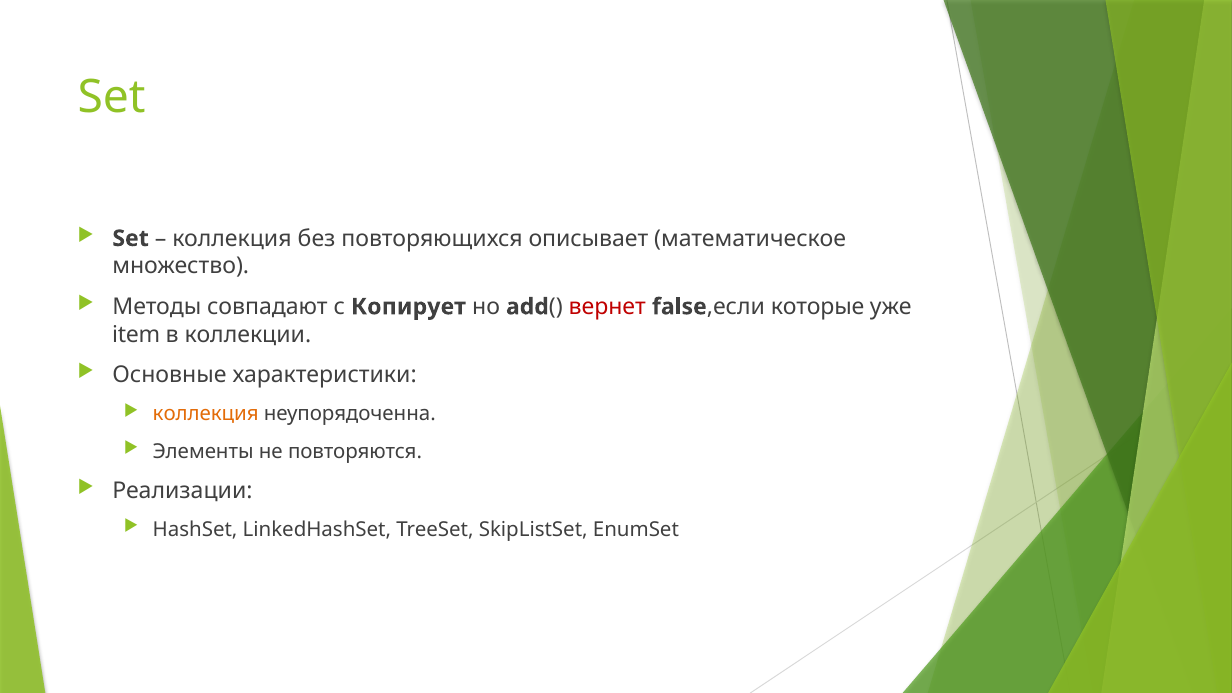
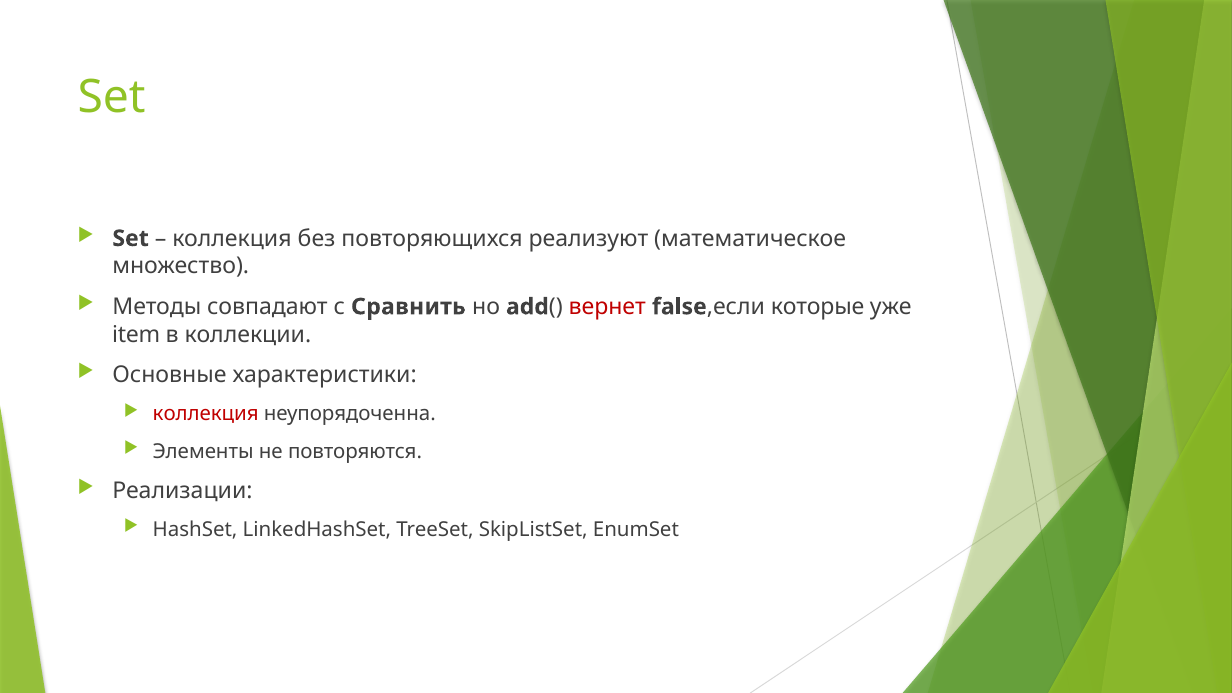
описывает: описывает -> реализуют
Копирует: Копирует -> Сравнить
коллекция at (206, 414) colour: orange -> red
